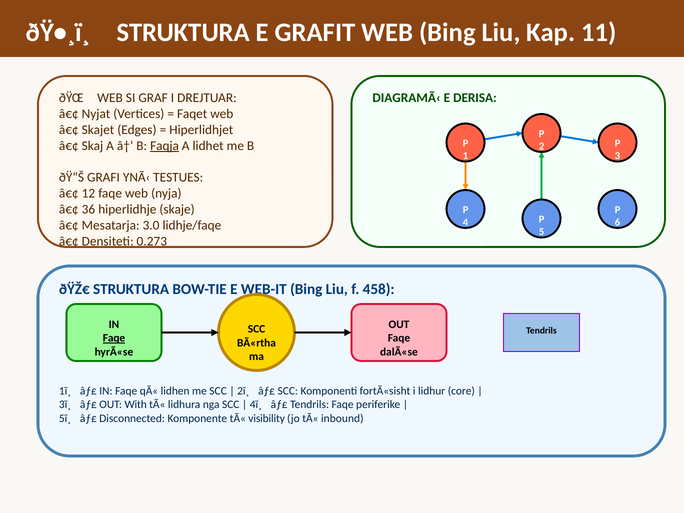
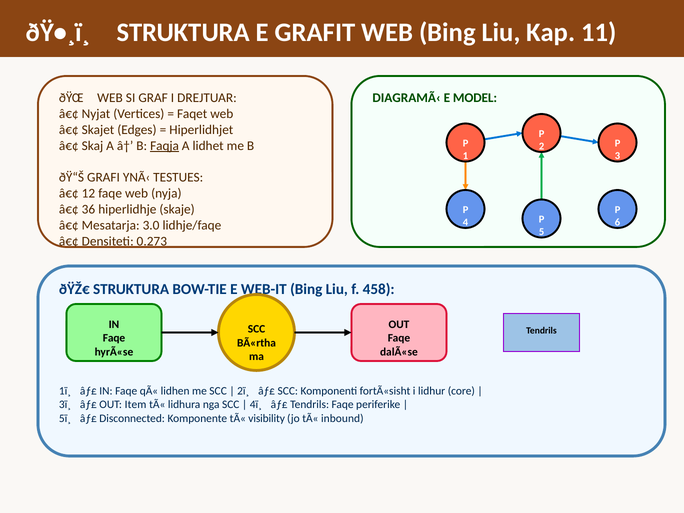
DERISA: DERISA -> MODEL
Faqe at (114, 338) underline: present -> none
With: With -> Item
